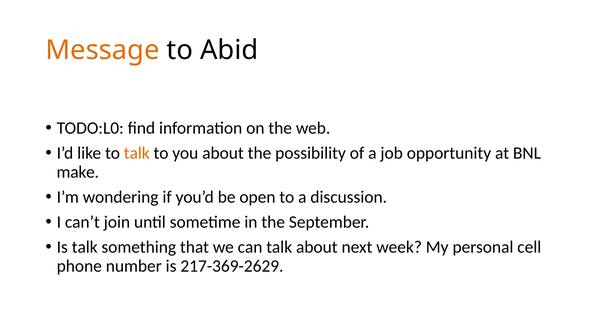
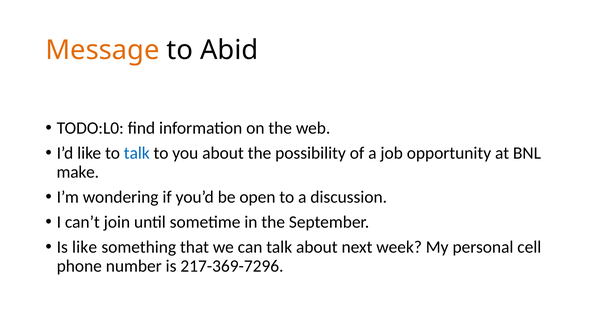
talk at (137, 153) colour: orange -> blue
Is talk: talk -> like
217-369-2629: 217-369-2629 -> 217-369-7296
